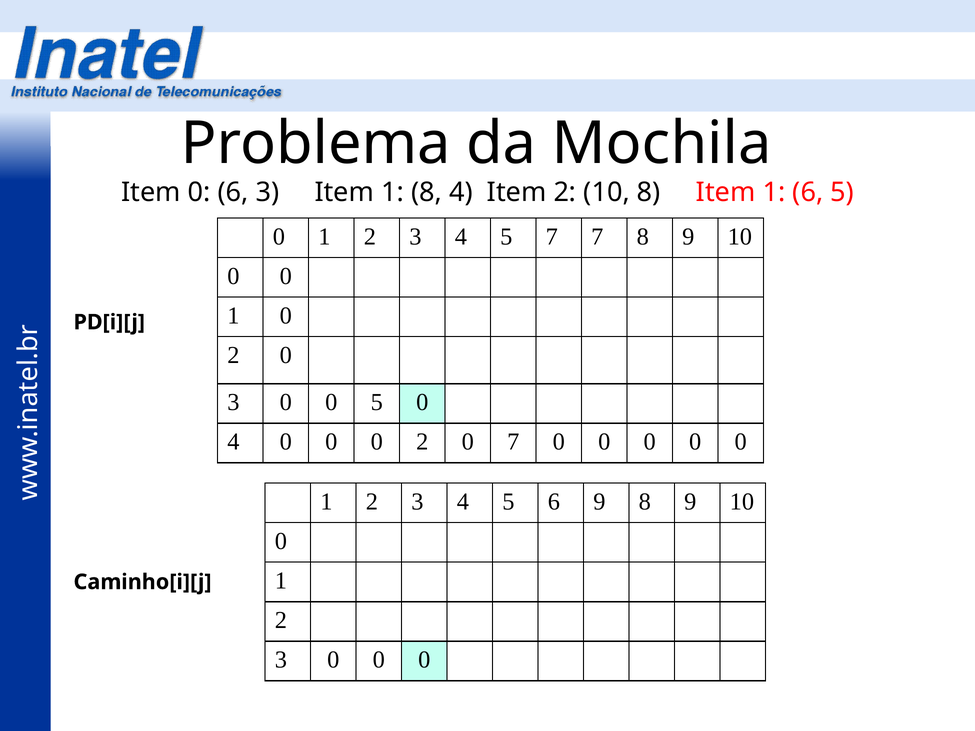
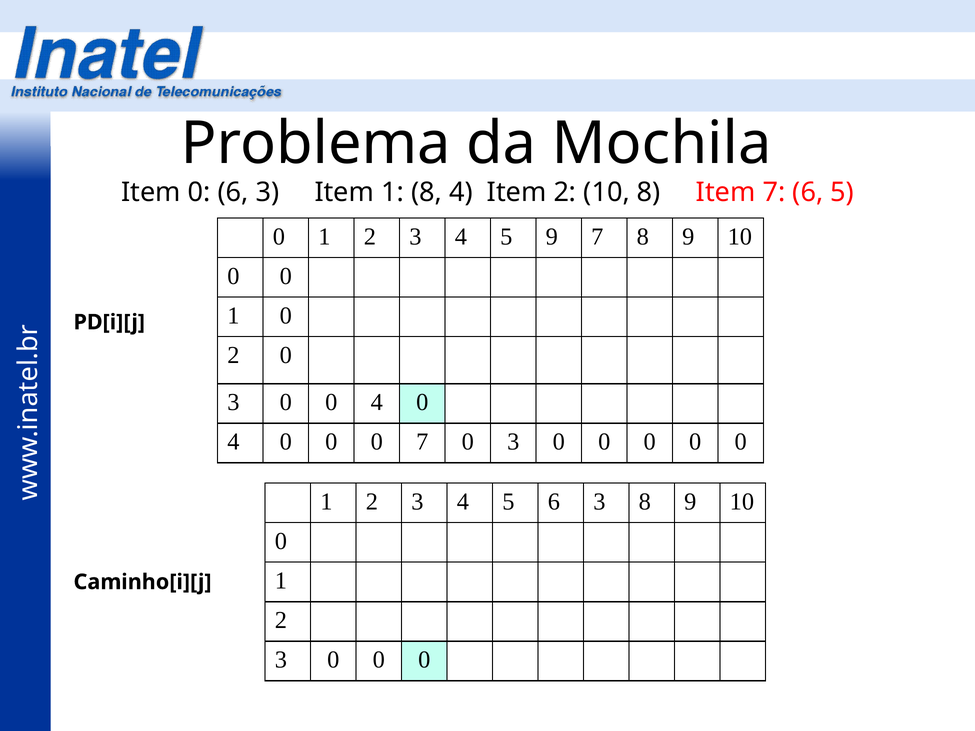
8 Item 1: 1 -> 7
5 7: 7 -> 9
0 0 5: 5 -> 4
0 0 2: 2 -> 7
7 at (513, 442): 7 -> 3
5 6 9: 9 -> 3
